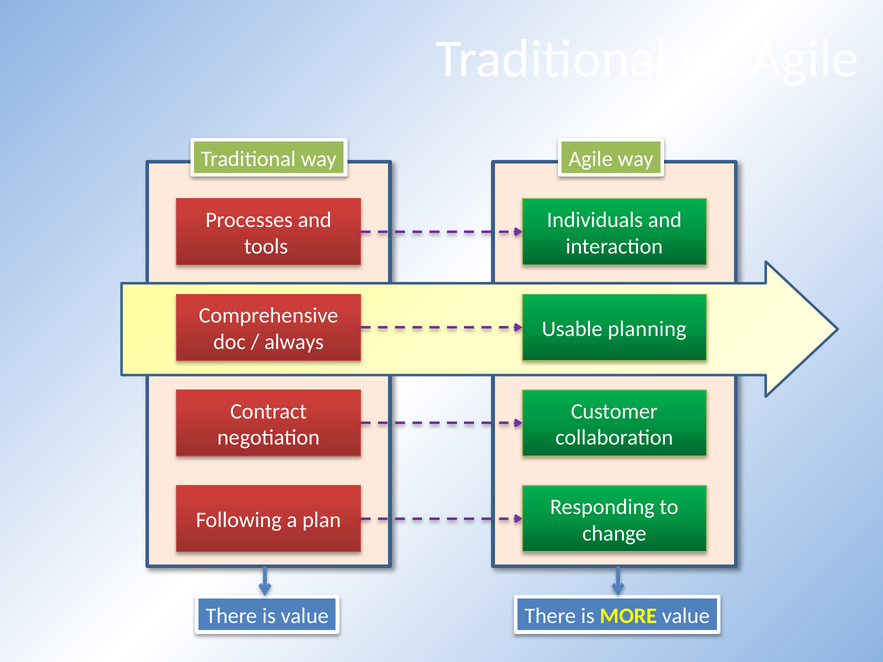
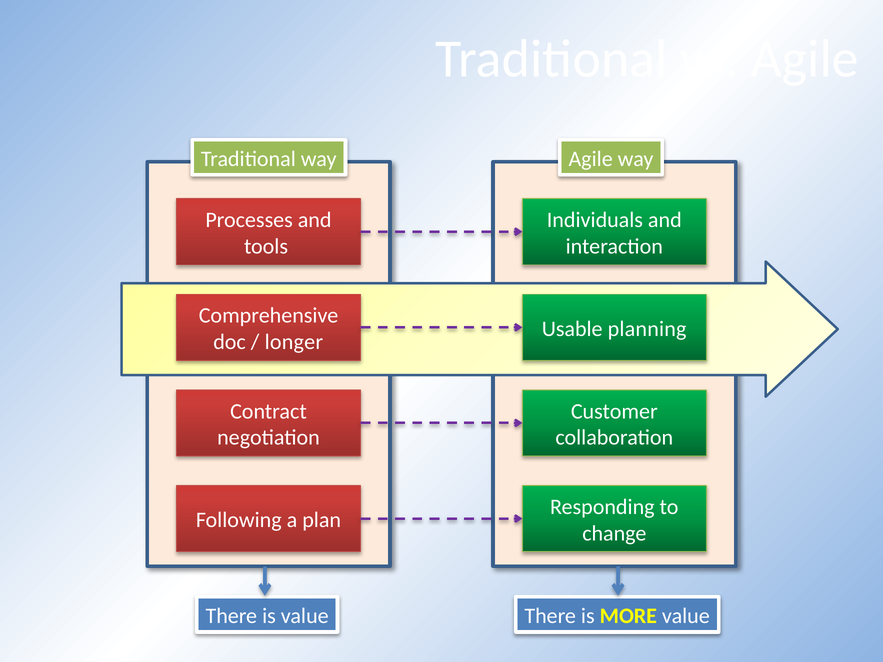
always: always -> longer
